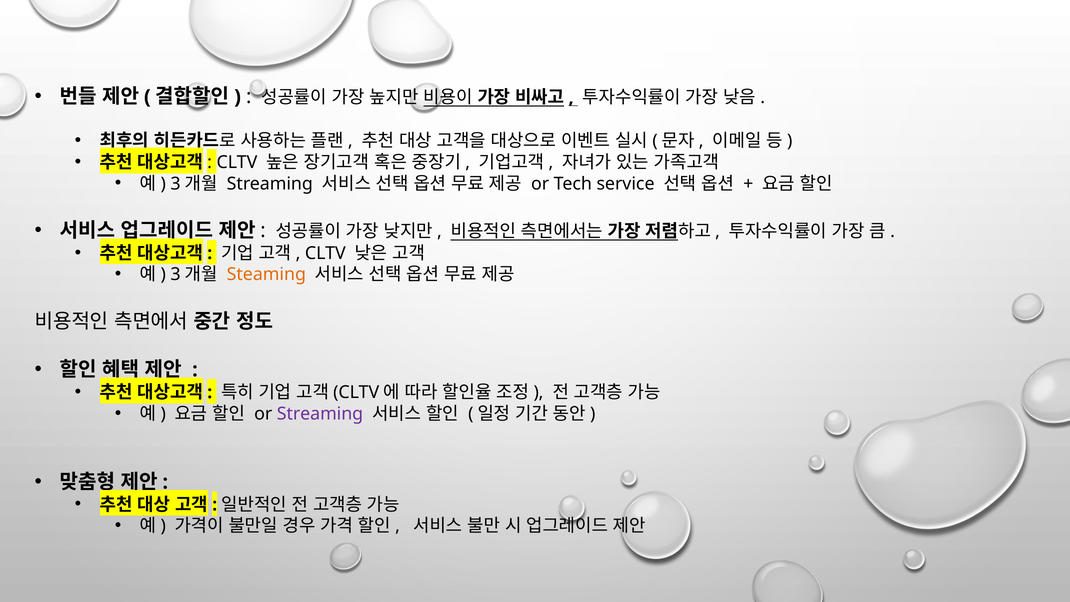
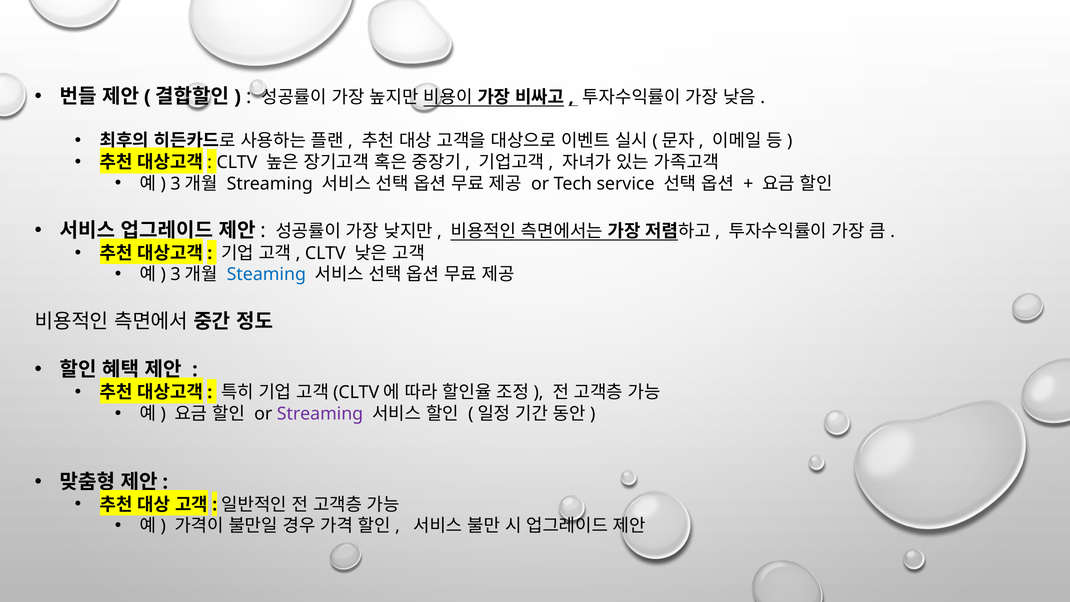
Steaming colour: orange -> blue
